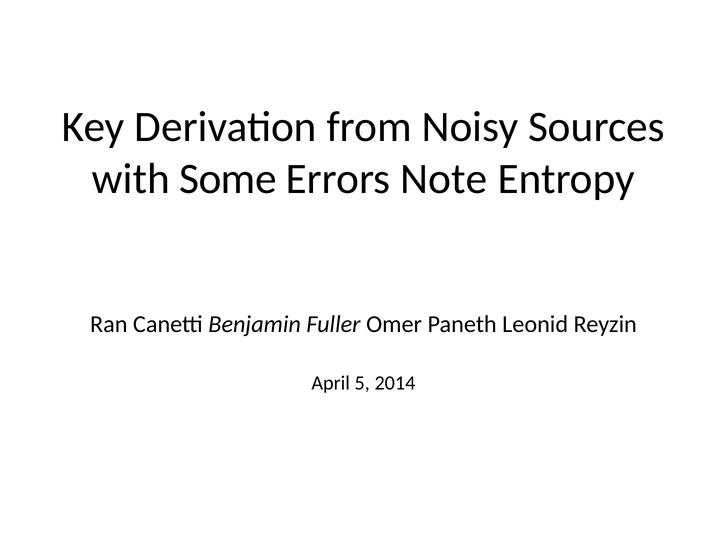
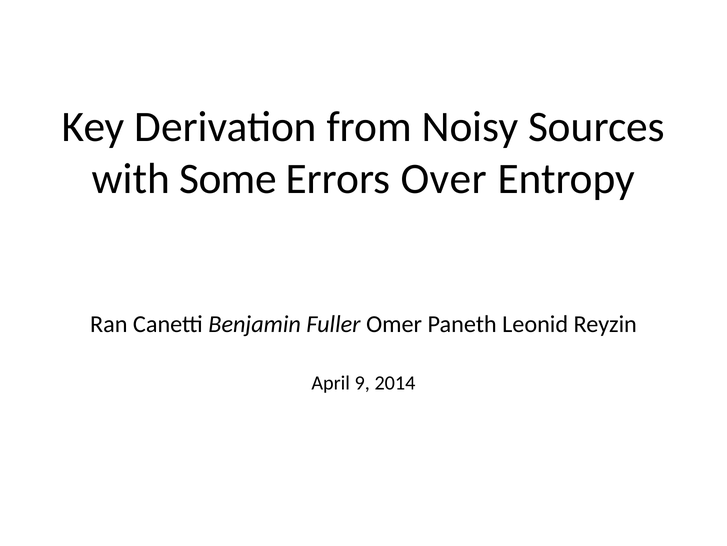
Note: Note -> Over
5: 5 -> 9
